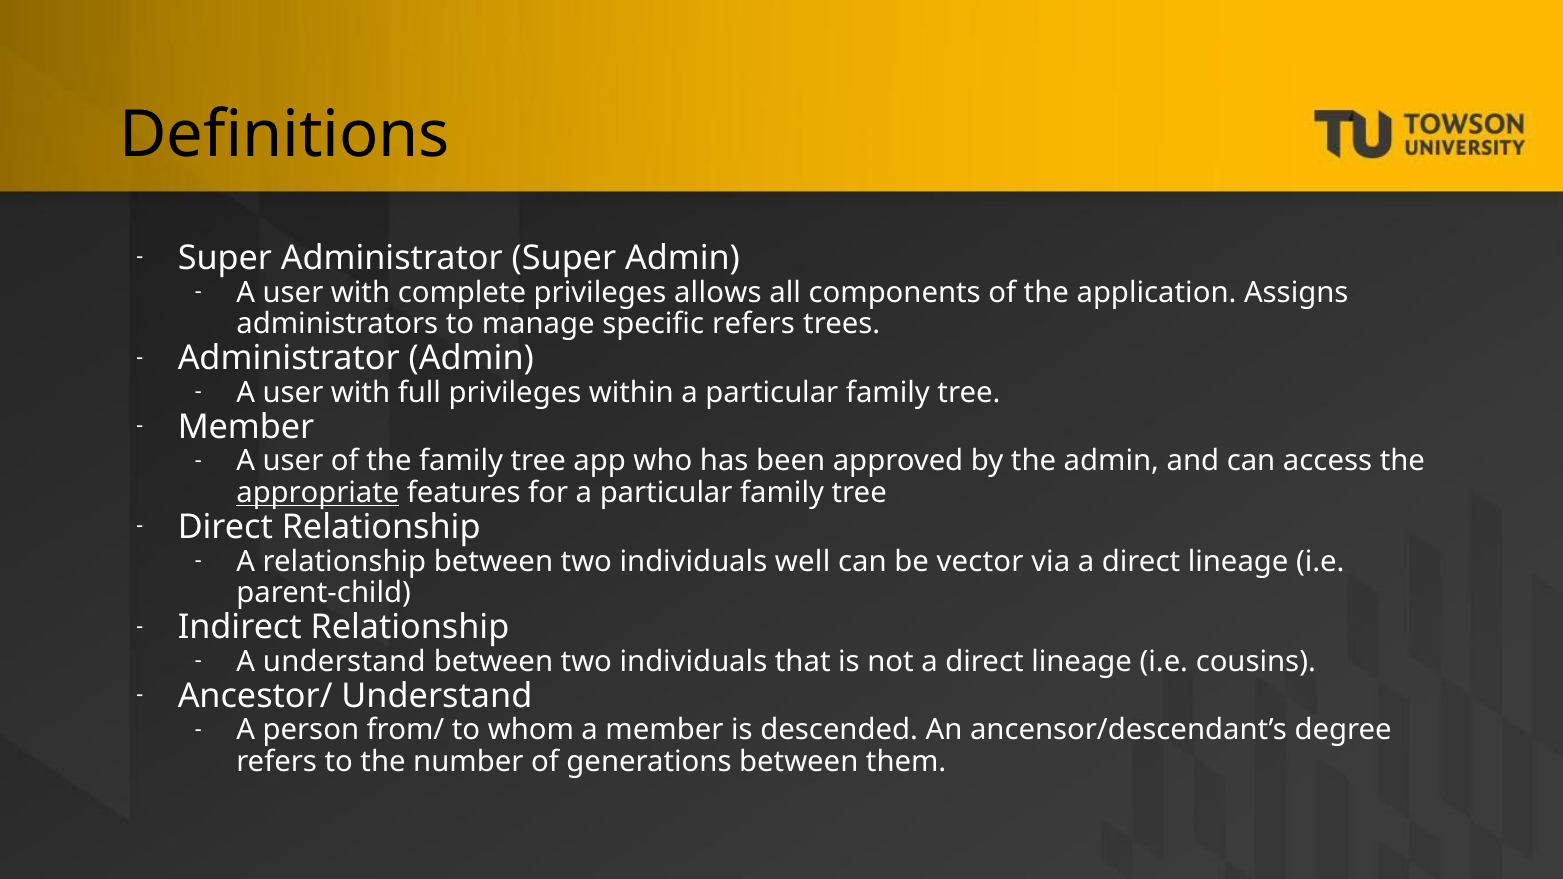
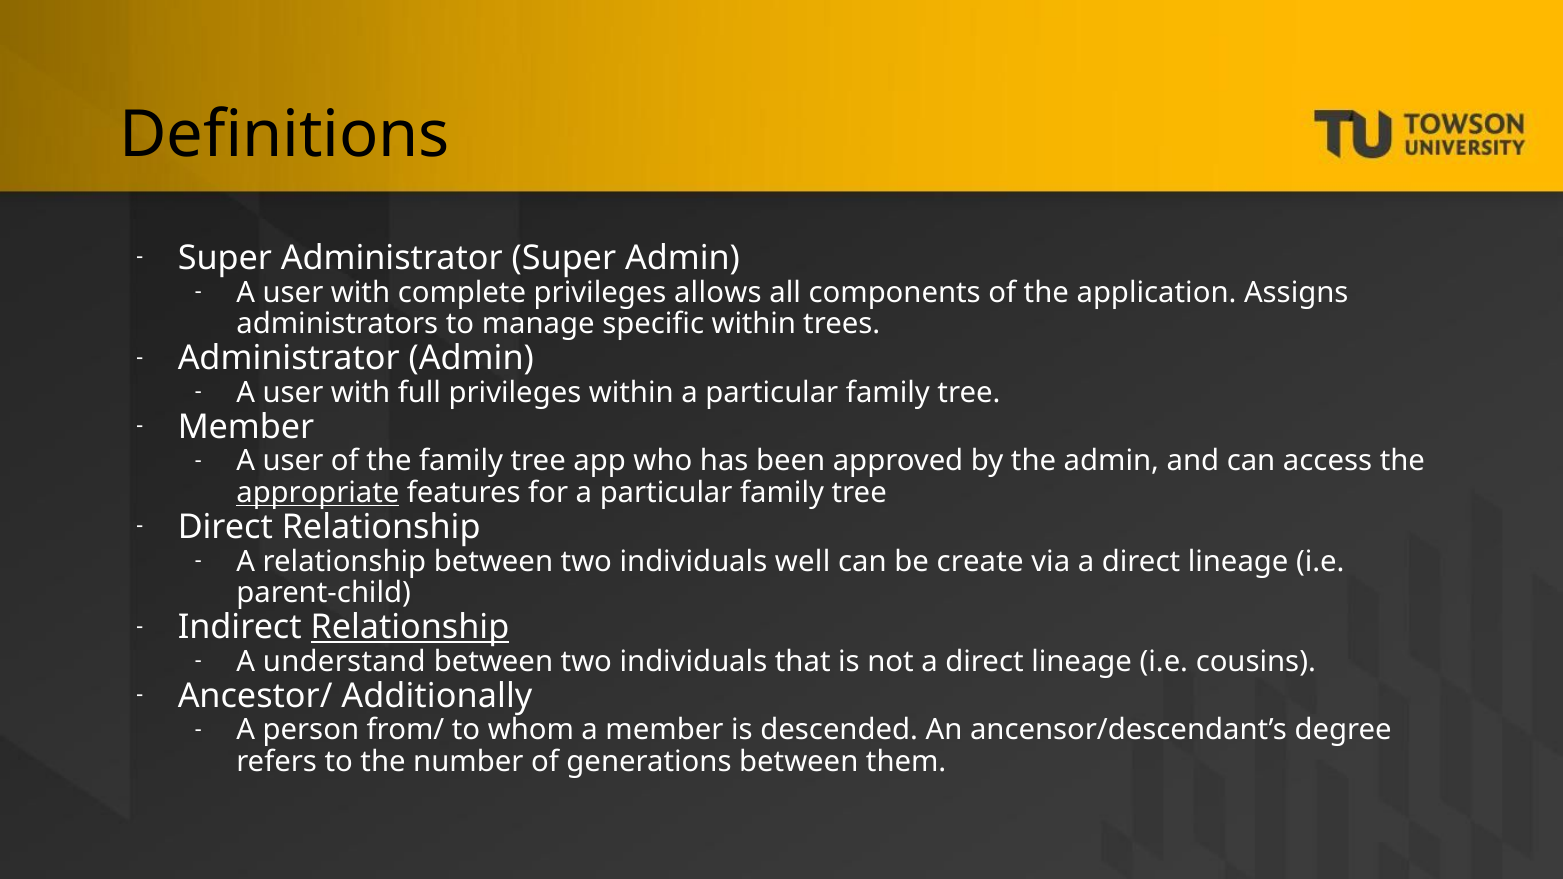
specific refers: refers -> within
vector: vector -> create
Relationship at (410, 627) underline: none -> present
Ancestor/ Understand: Understand -> Additionally
